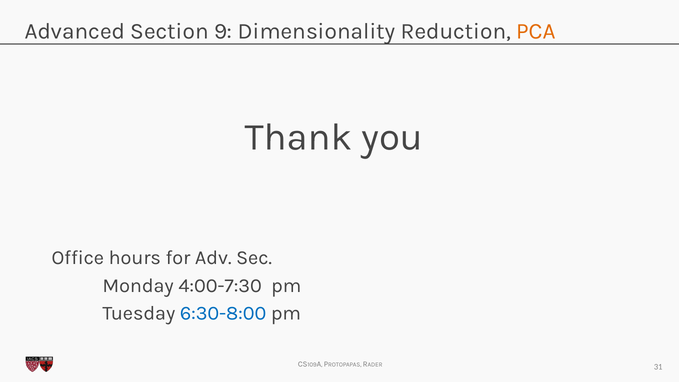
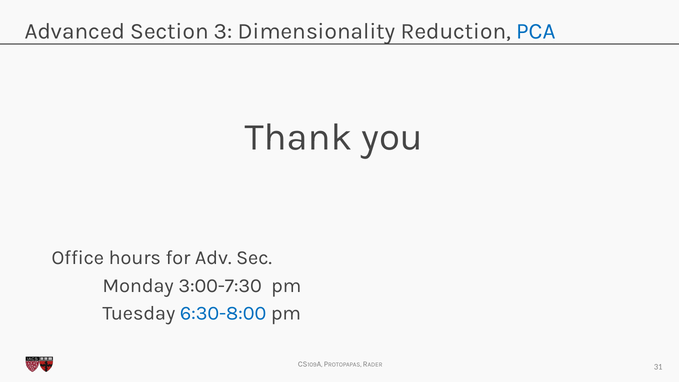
9: 9 -> 3
PCA colour: orange -> blue
4:00-7:30: 4:00-7:30 -> 3:00-7:30
